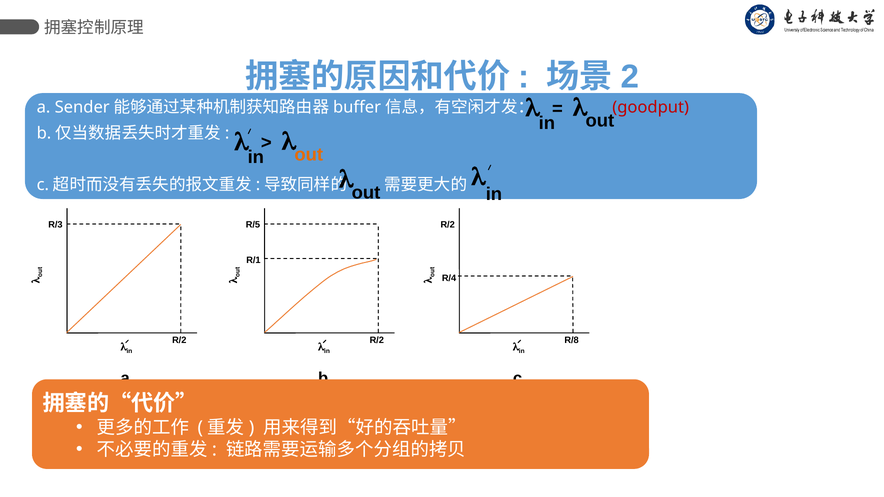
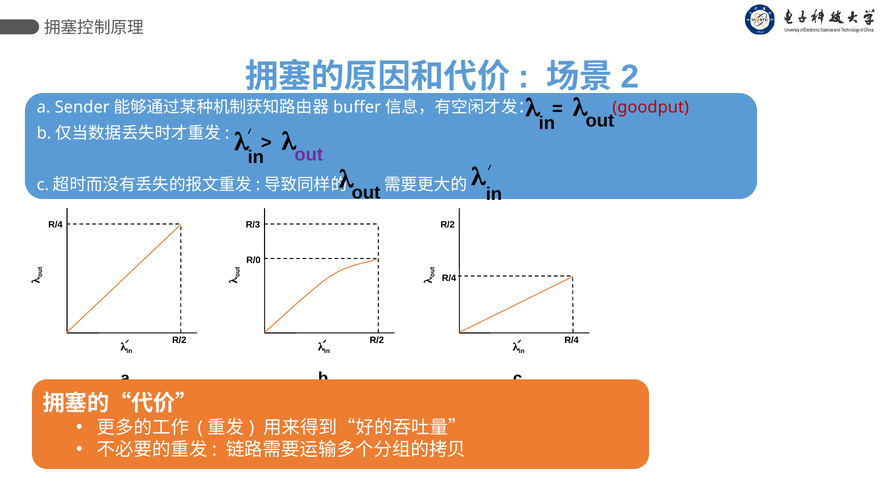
out at (309, 155) colour: orange -> purple
R/3 at (55, 225): R/3 -> R/4
R/5: R/5 -> R/3
R/1: R/1 -> R/0
R/8 at (572, 340): R/8 -> R/4
